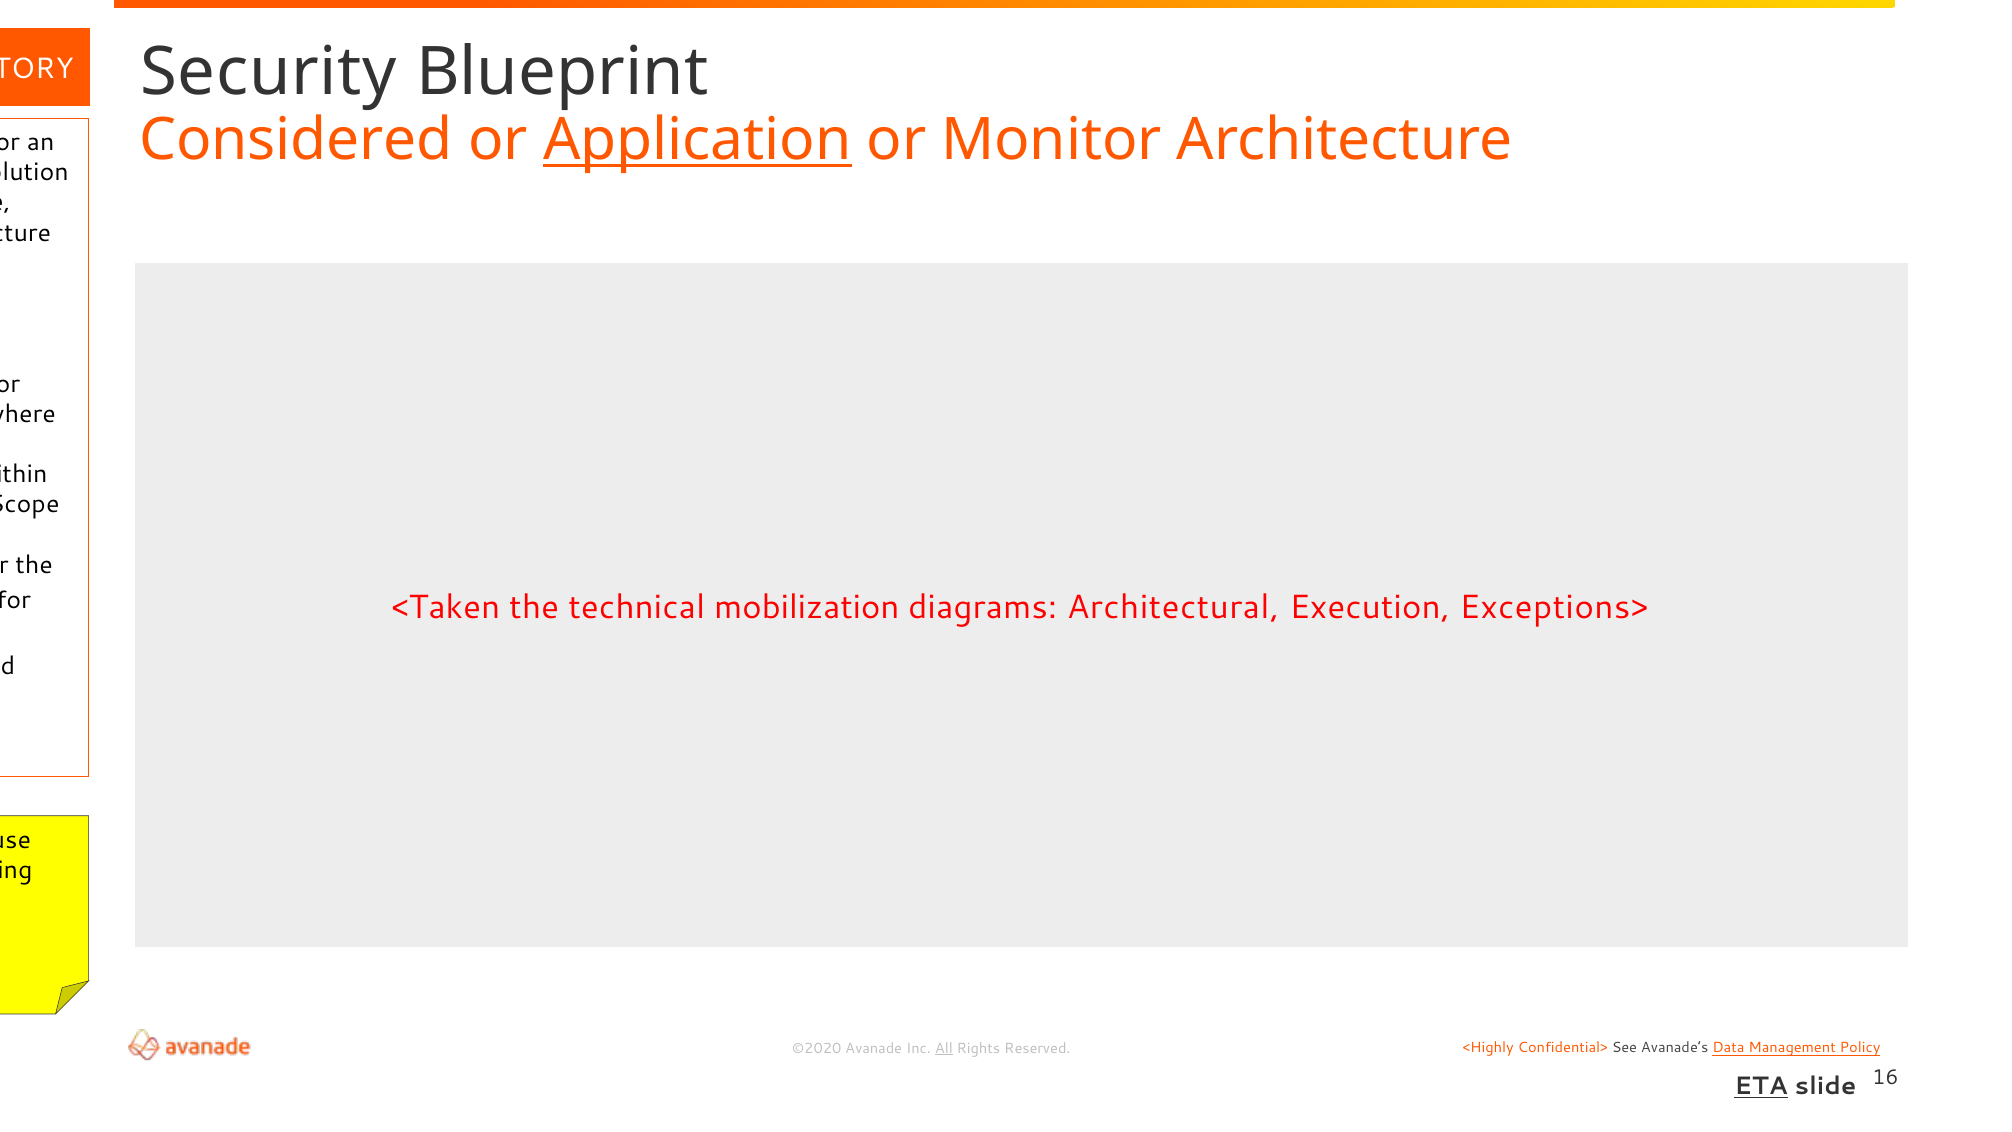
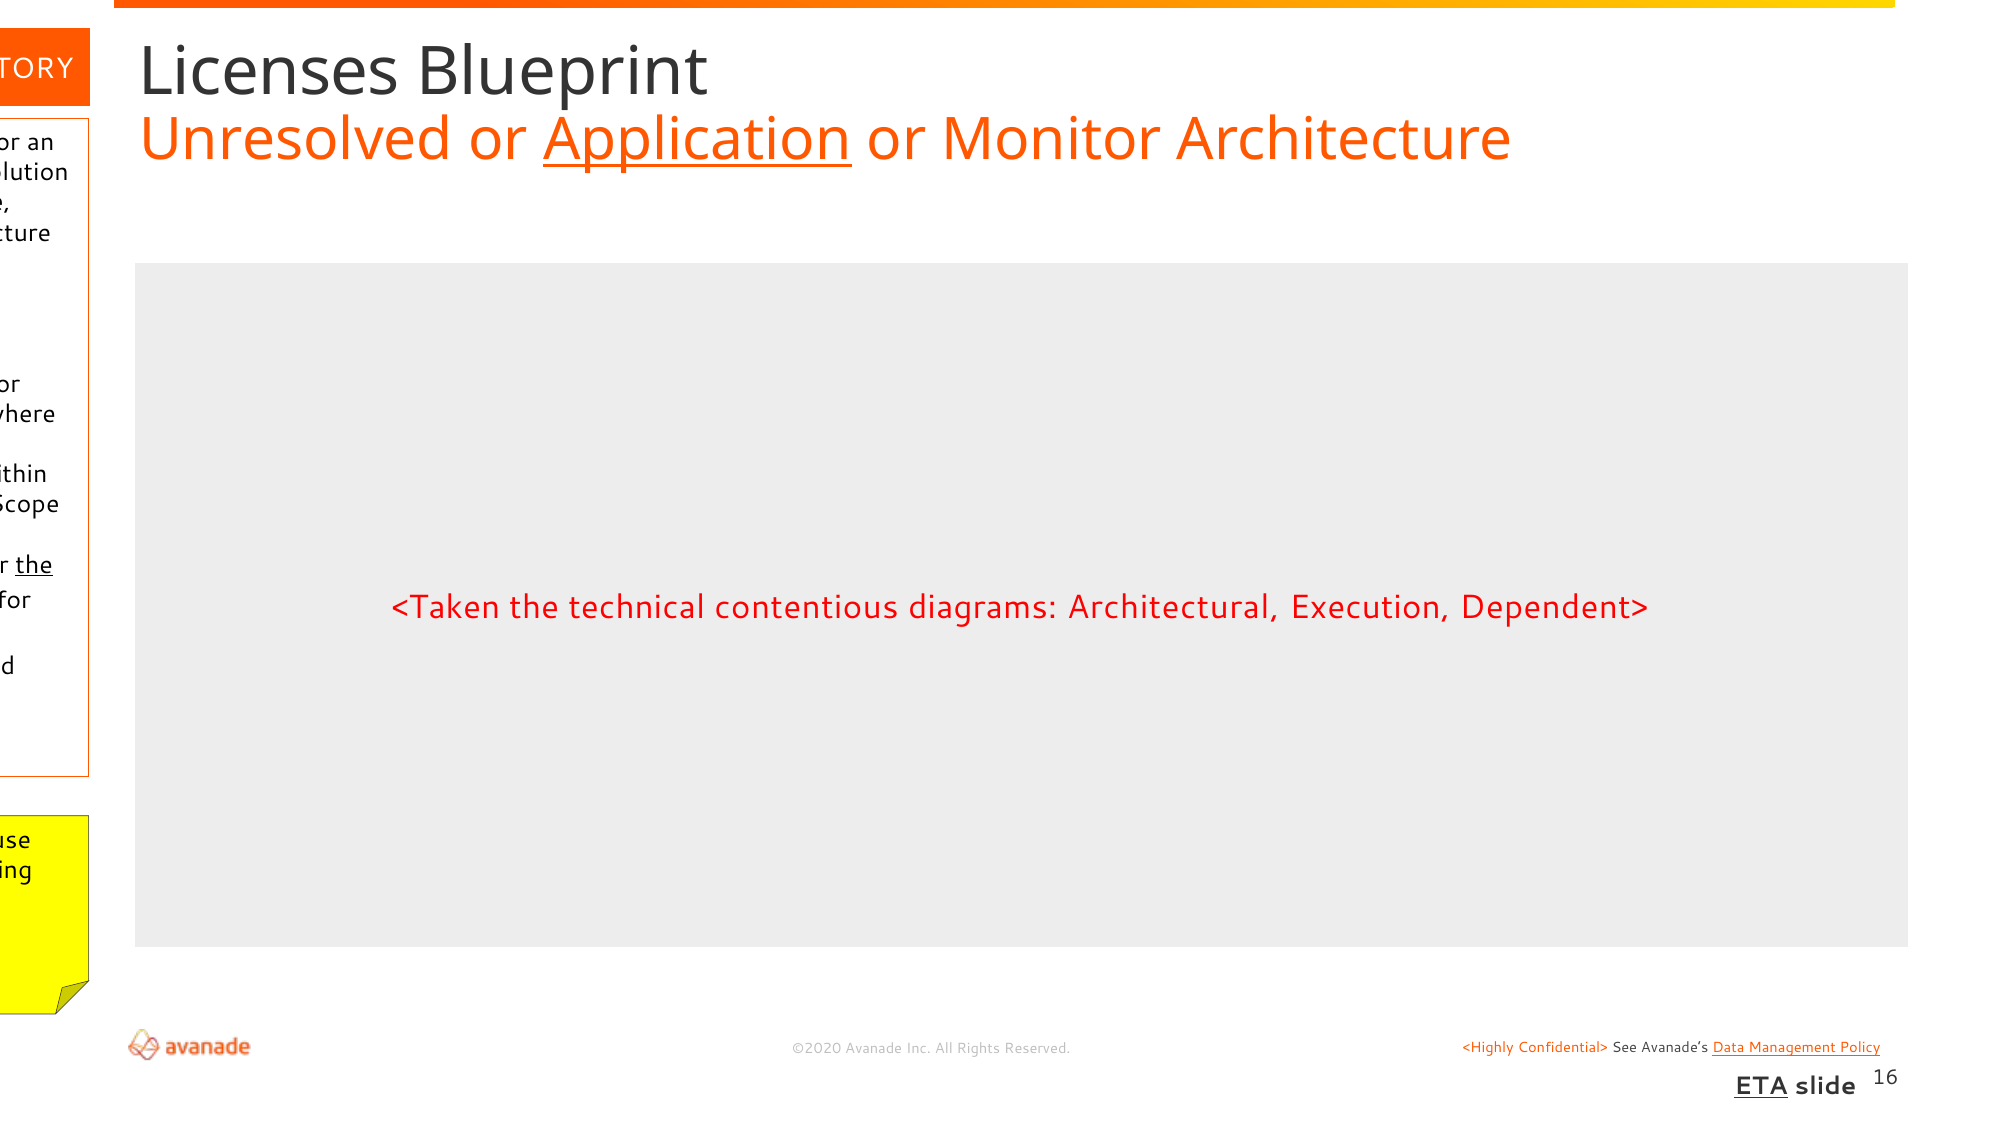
Security at (269, 72): Security -> Licenses
Considered: Considered -> Unresolved
the at (34, 565) underline: none -> present
mobilization: mobilization -> contentious
Exceptions>: Exceptions> -> Dependent>
All at (944, 1048) underline: present -> none
